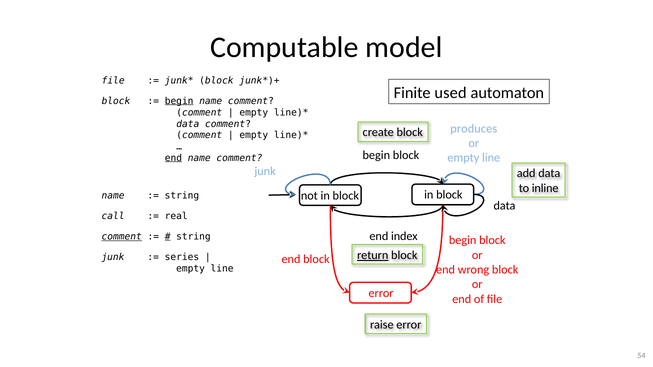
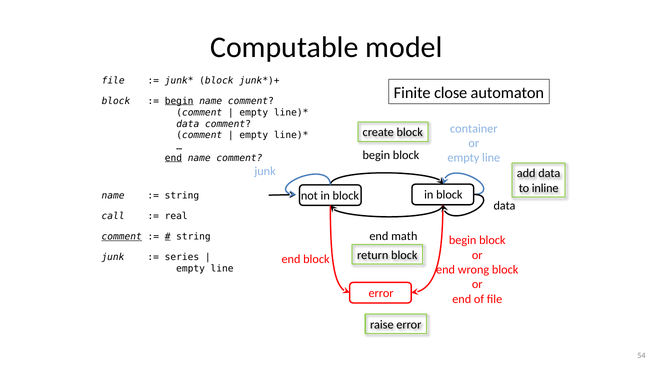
used: used -> close
produces: produces -> container
index: index -> math
return underline: present -> none
